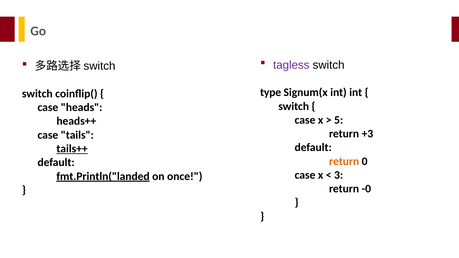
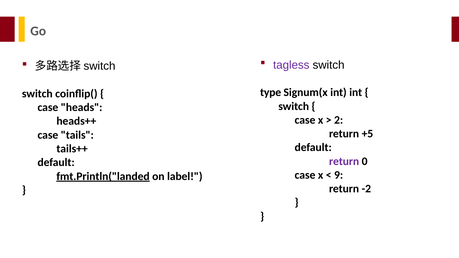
5: 5 -> 2
+3: +3 -> +5
tails++ underline: present -> none
return at (344, 161) colour: orange -> purple
3: 3 -> 9
once: once -> label
-0: -0 -> -2
